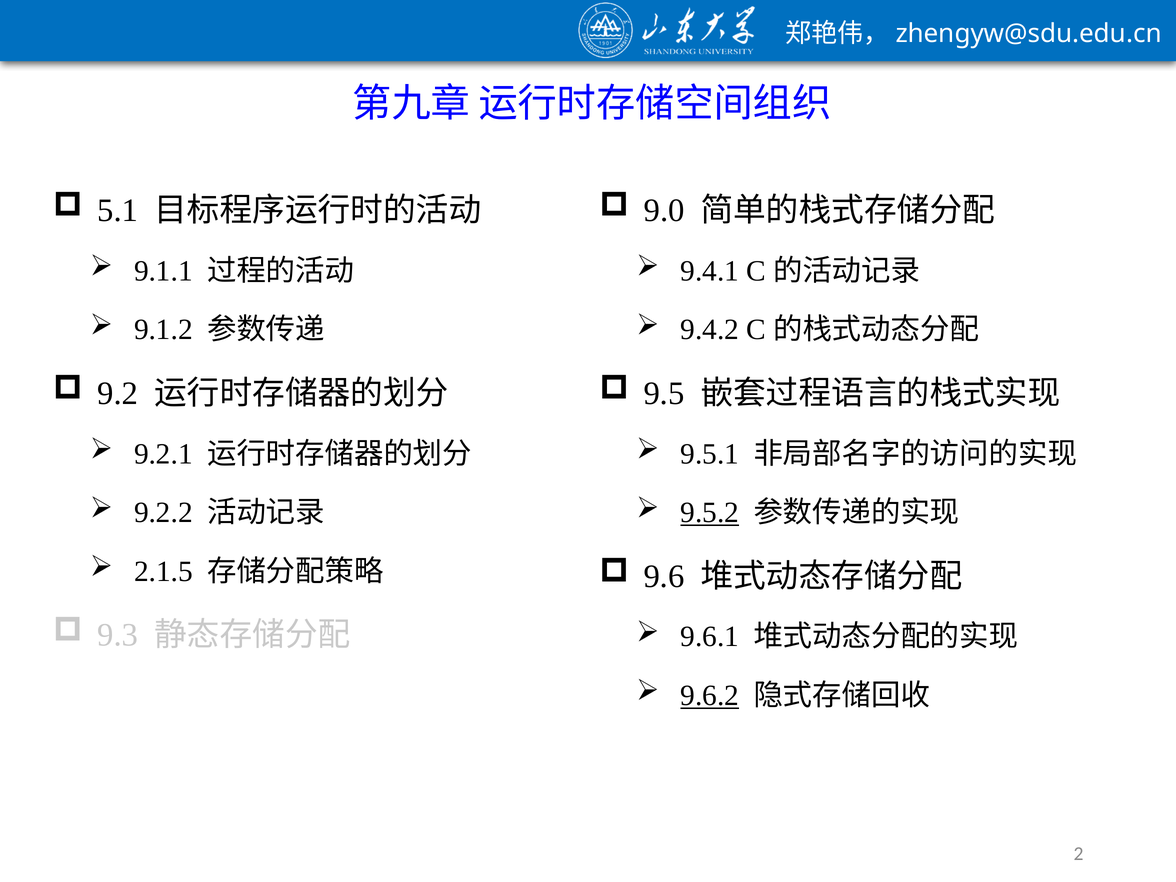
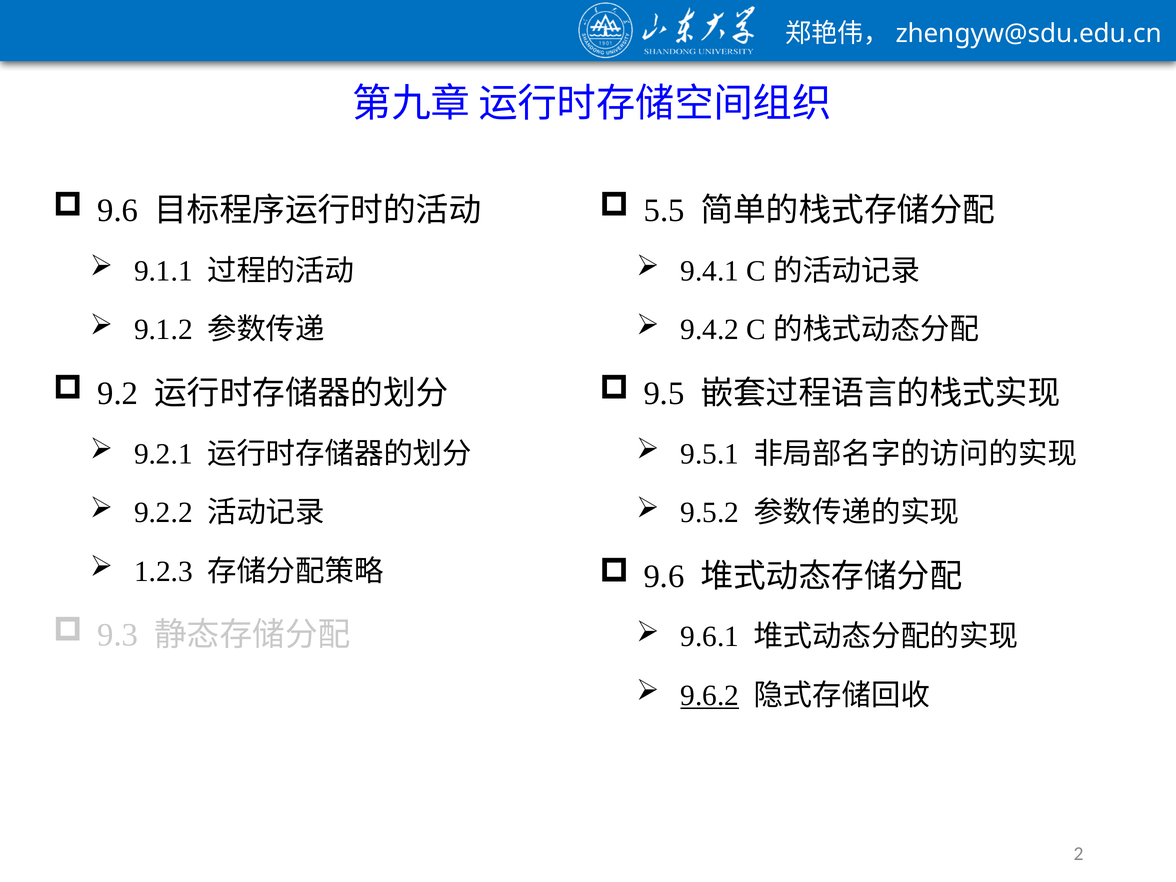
5.1 at (118, 210): 5.1 -> 9.6
9.0: 9.0 -> 5.5
9.5.2 underline: present -> none
2.1.5: 2.1.5 -> 1.2.3
